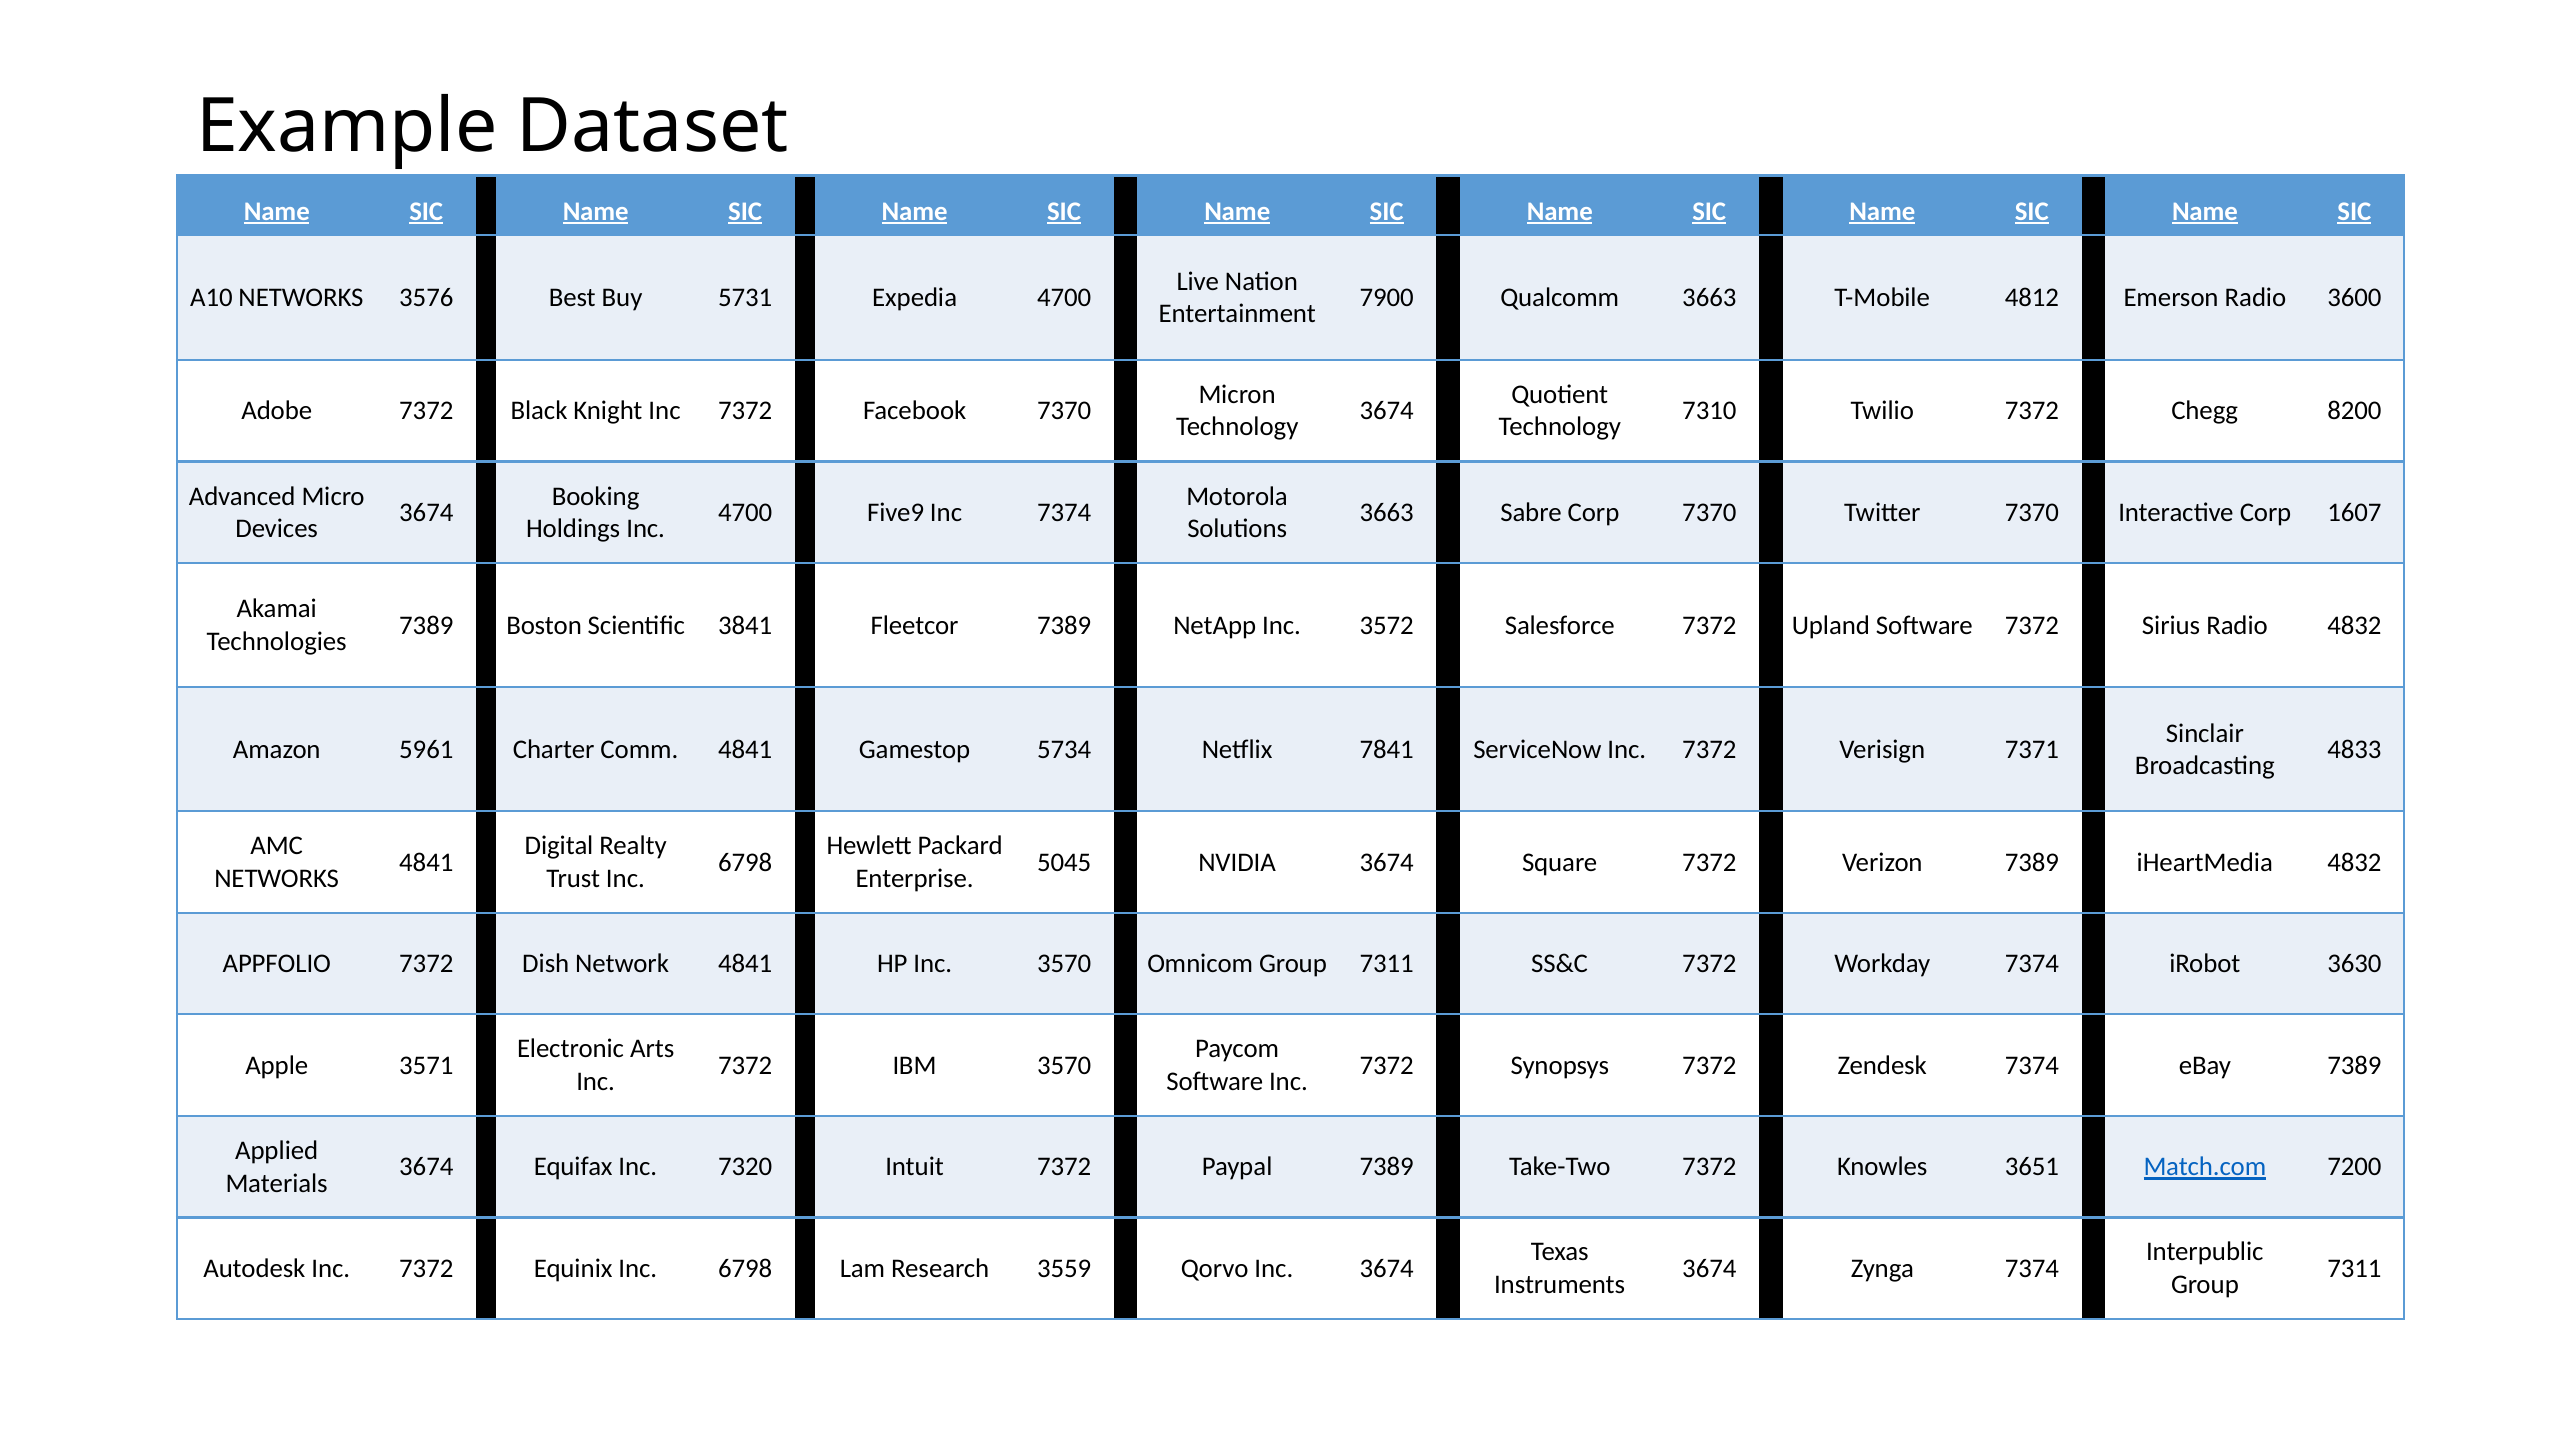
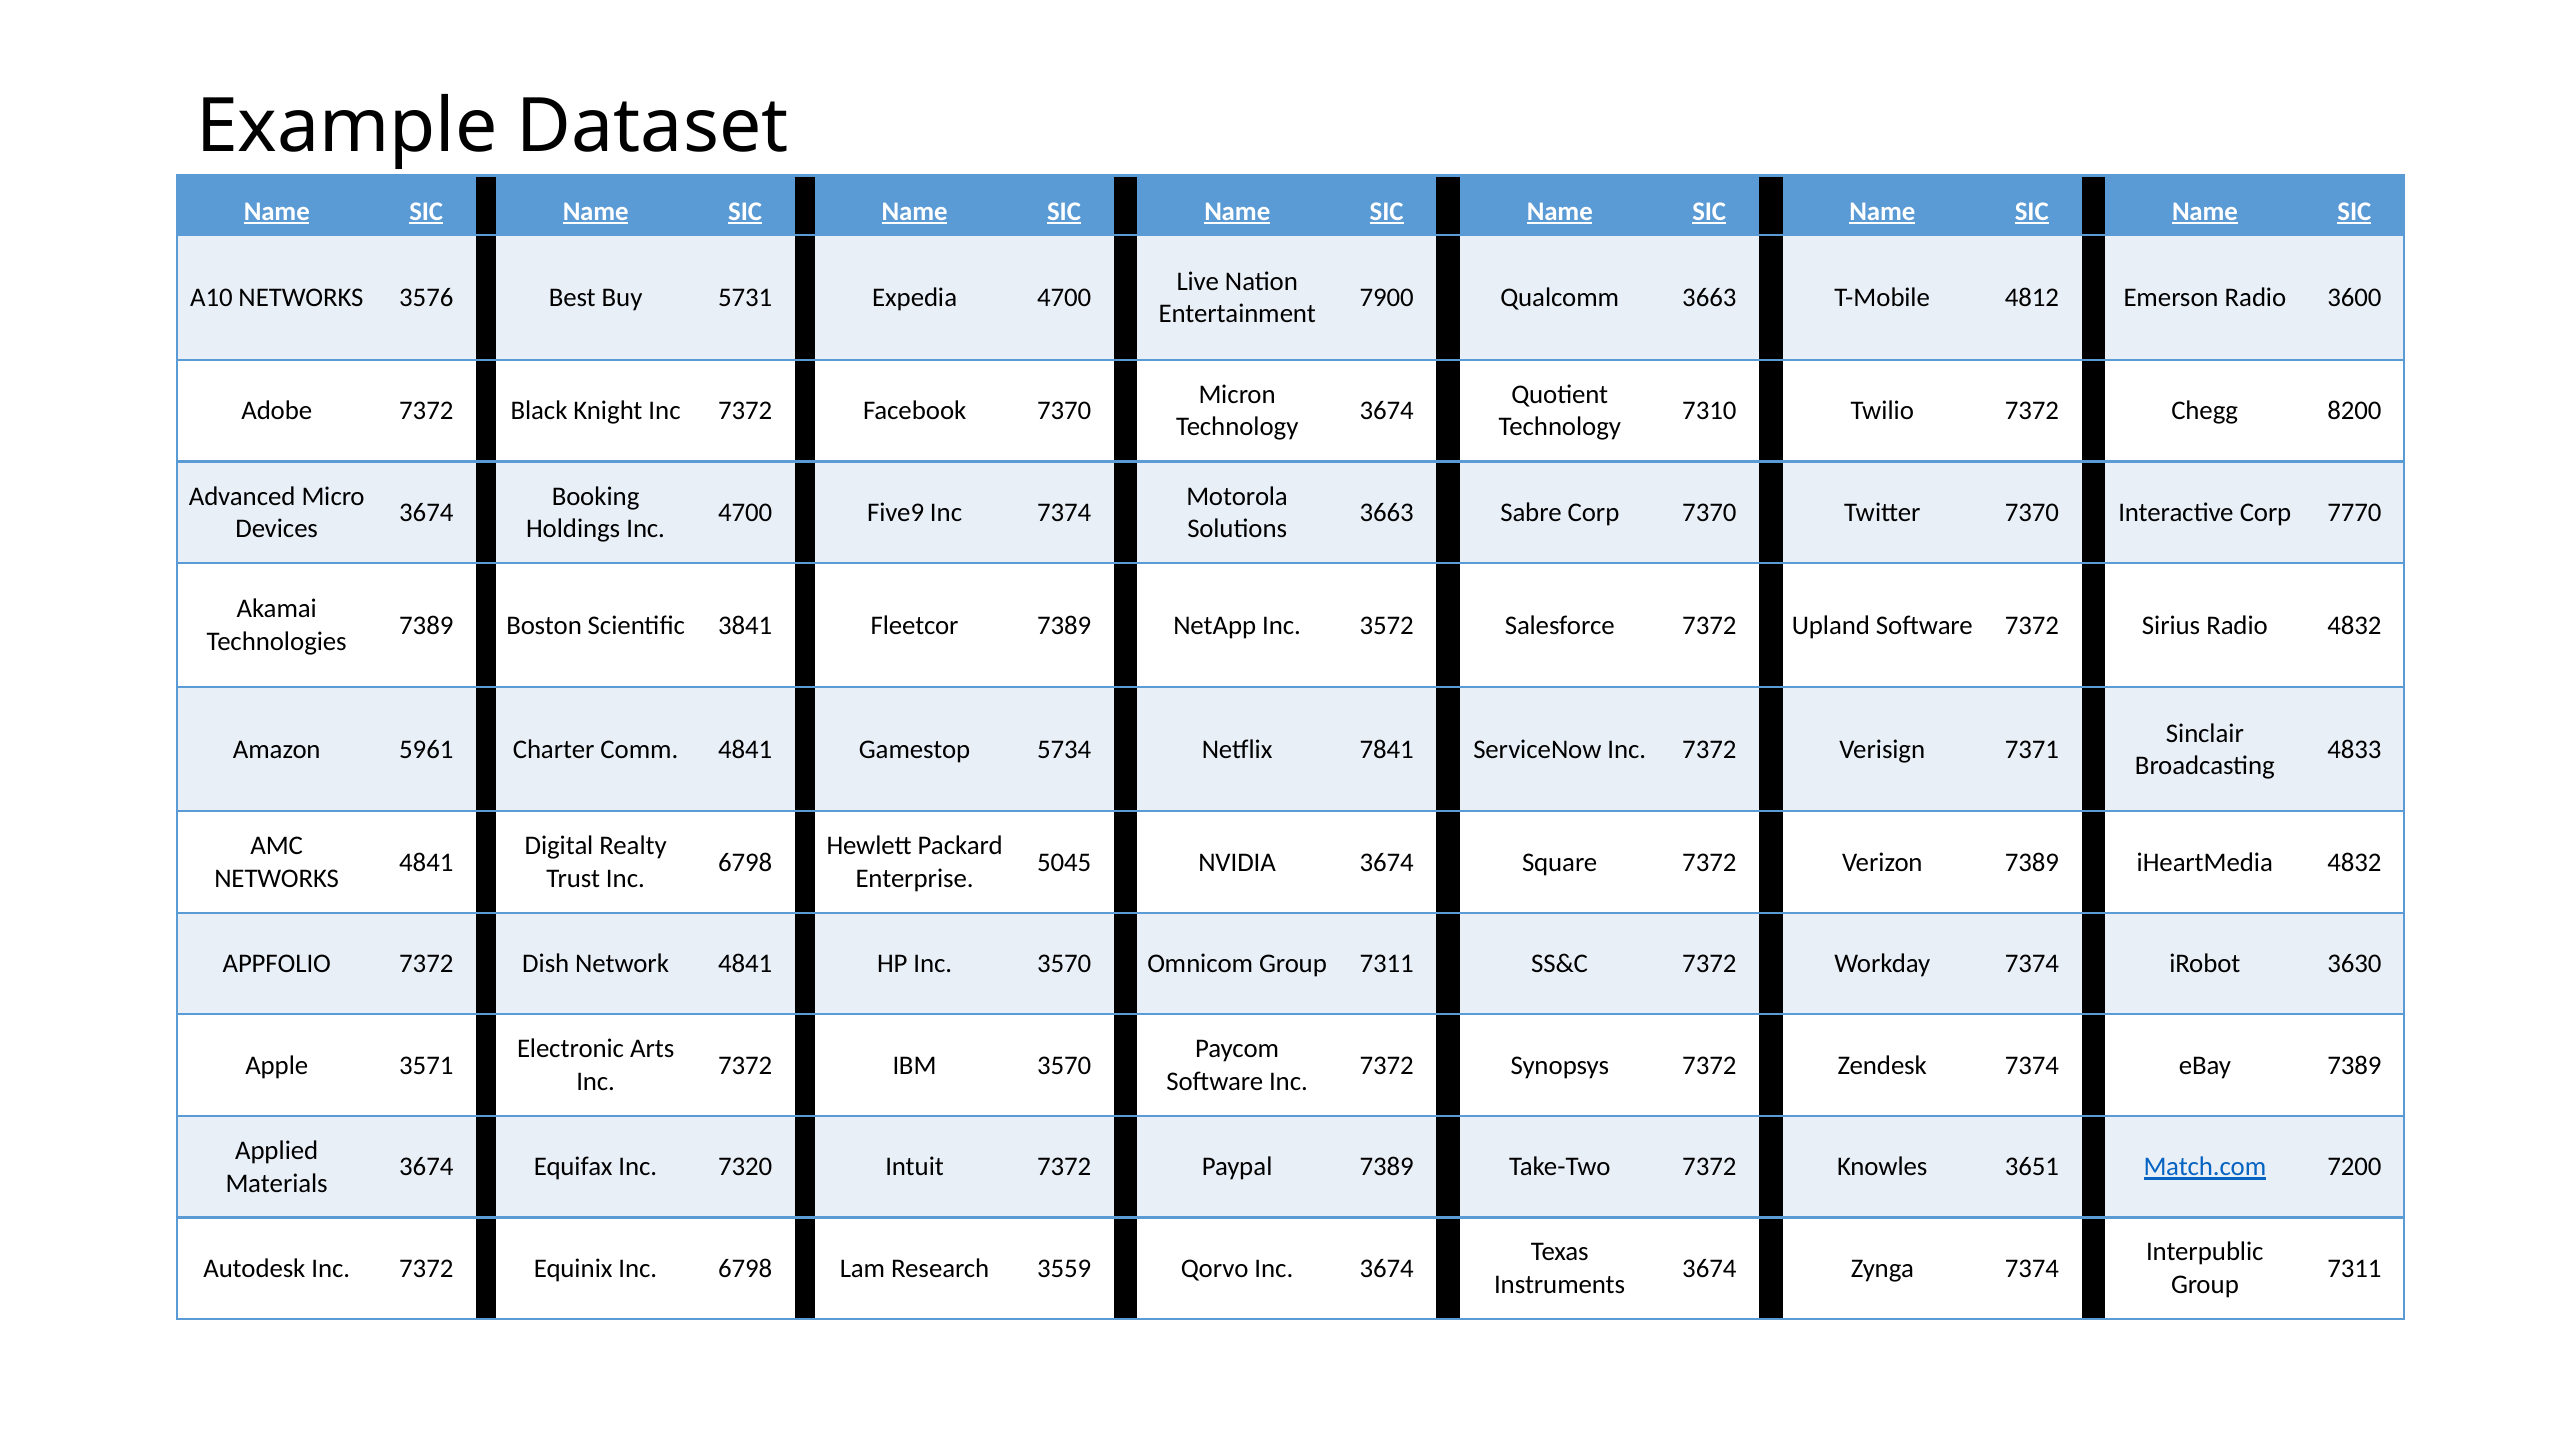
1607: 1607 -> 7770
